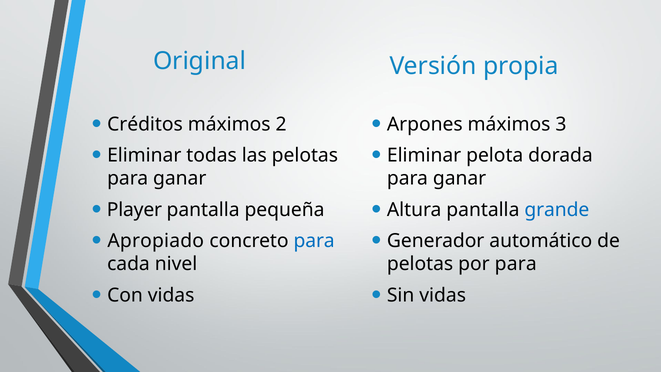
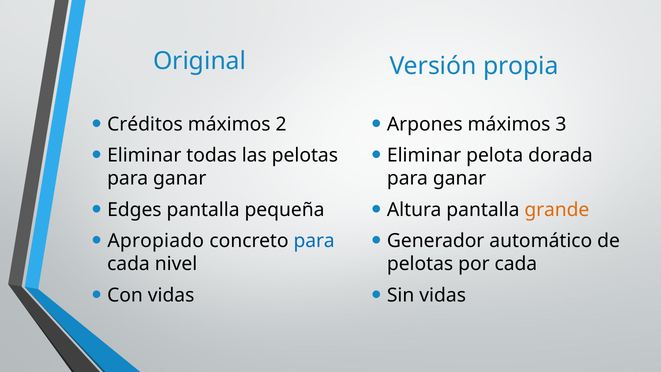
Player: Player -> Edges
grande colour: blue -> orange
por para: para -> cada
